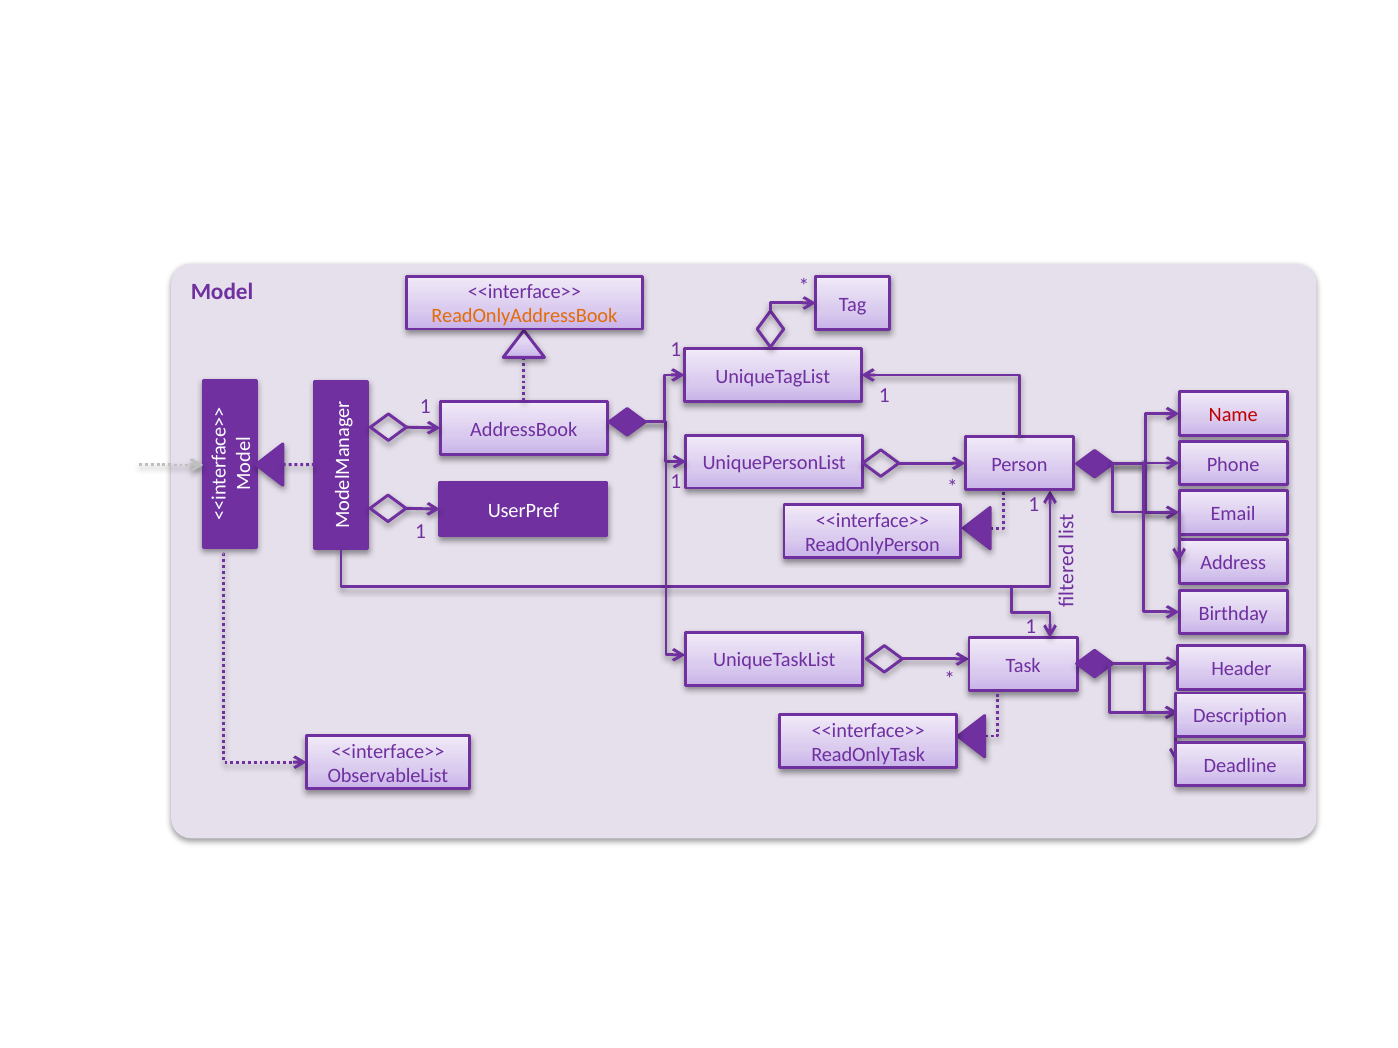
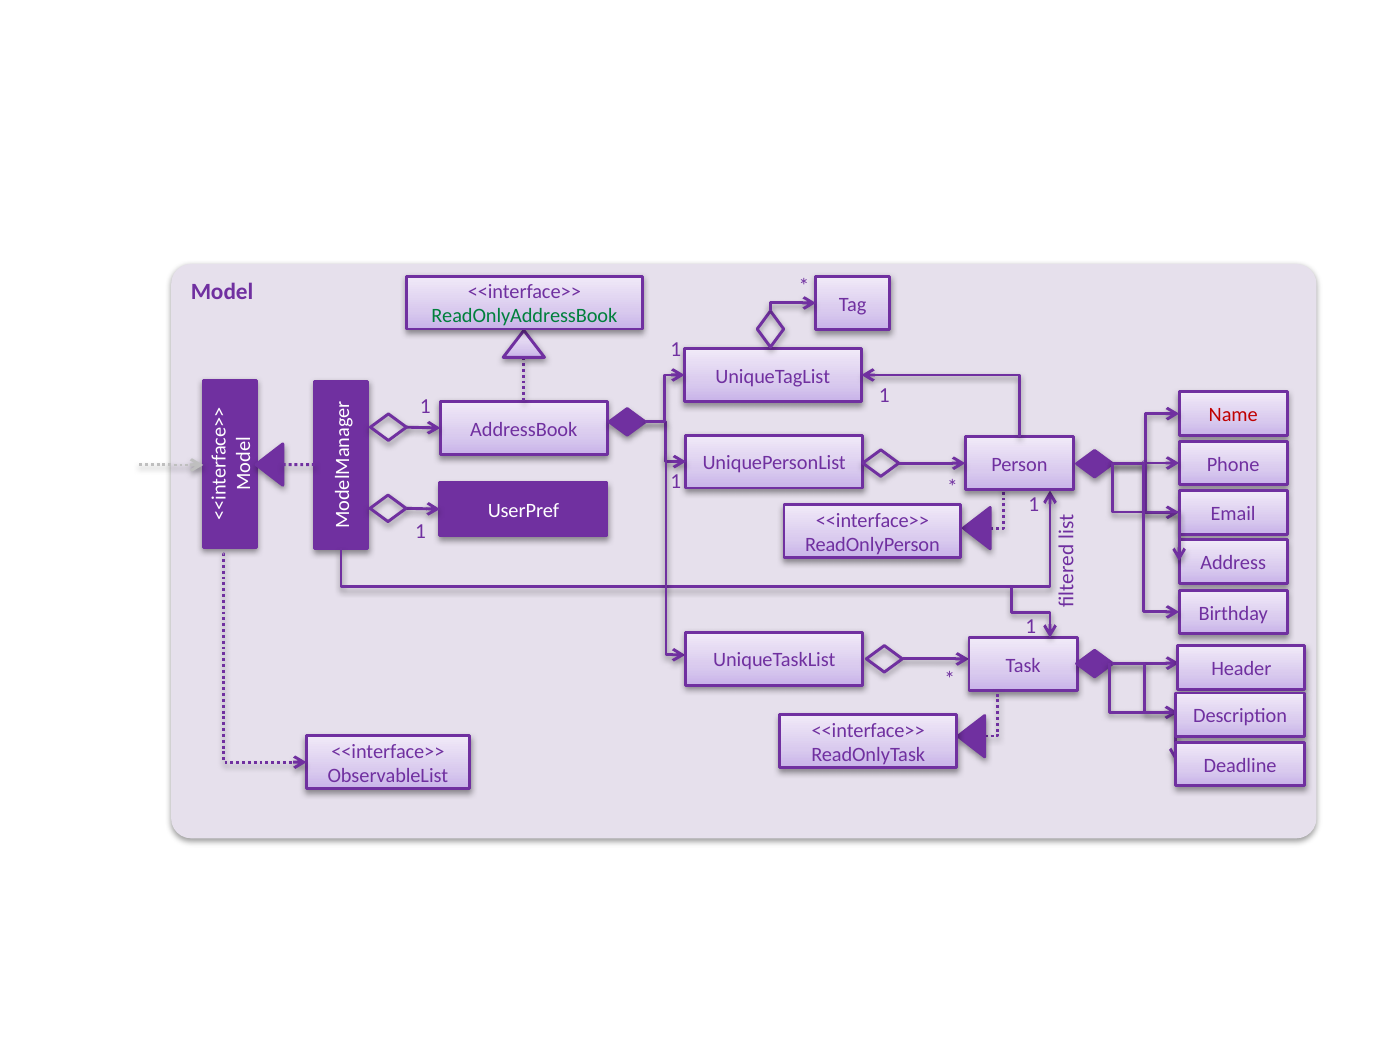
ReadOnlyAddressBook colour: orange -> green
